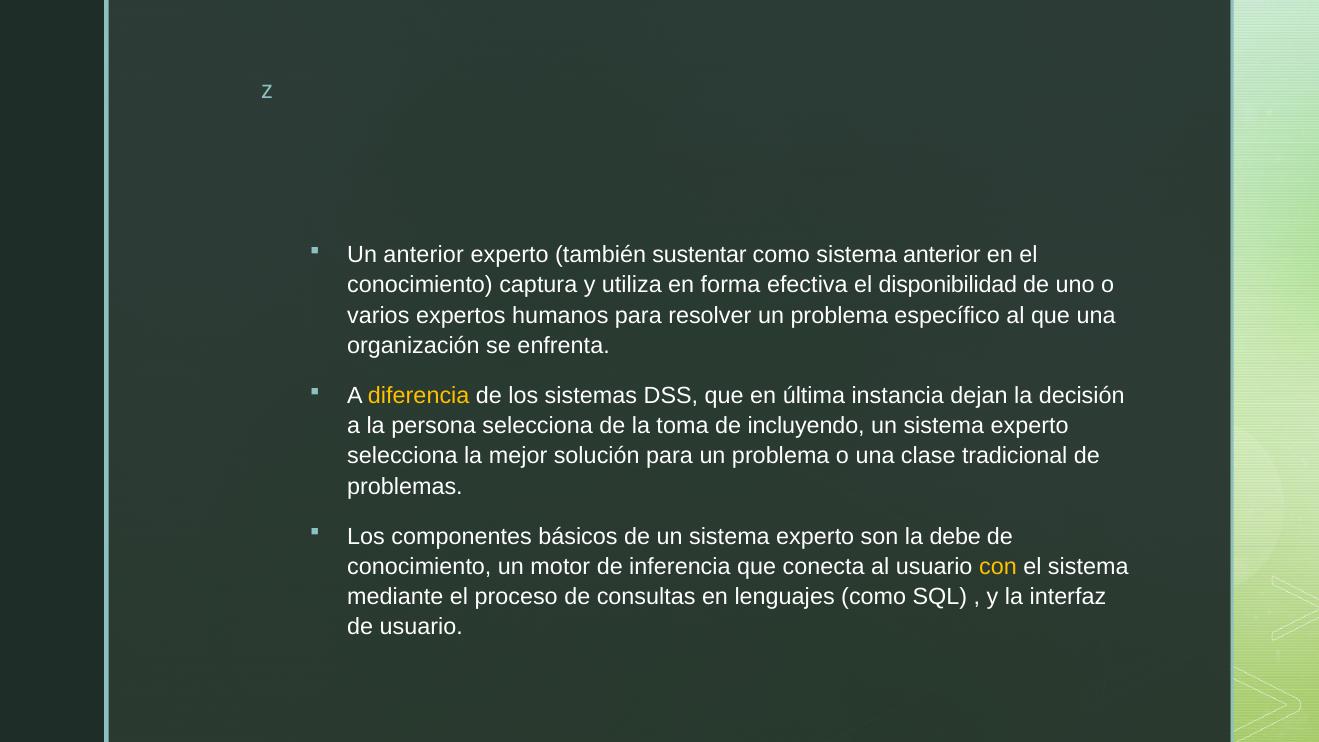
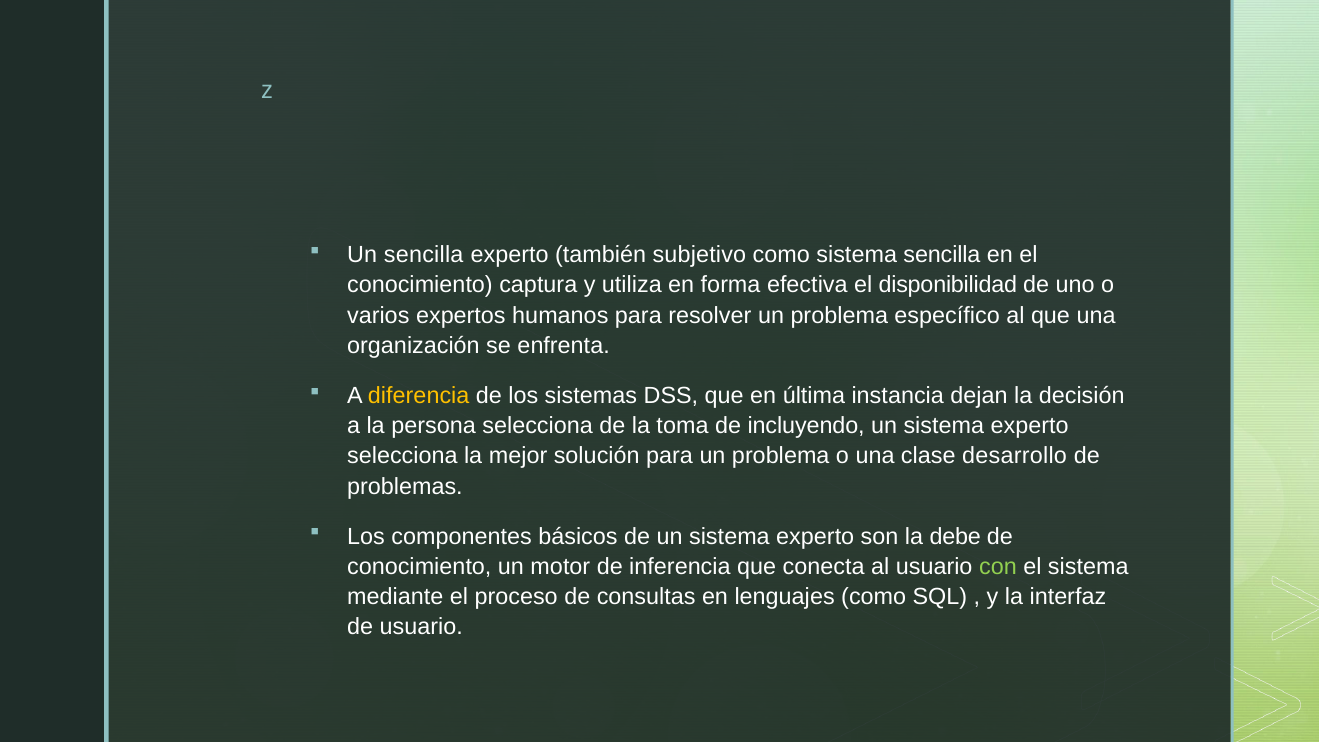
Un anterior: anterior -> sencilla
sustentar: sustentar -> subjetivo
sistema anterior: anterior -> sencilla
tradicional: tradicional -> desarrollo
con colour: yellow -> light green
